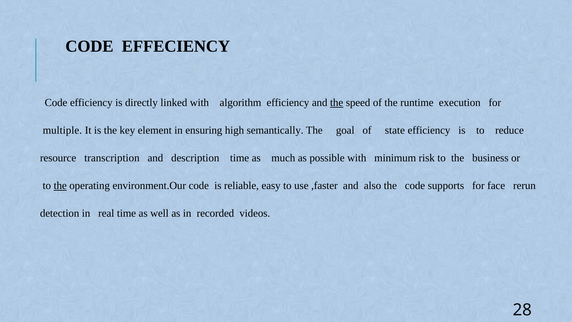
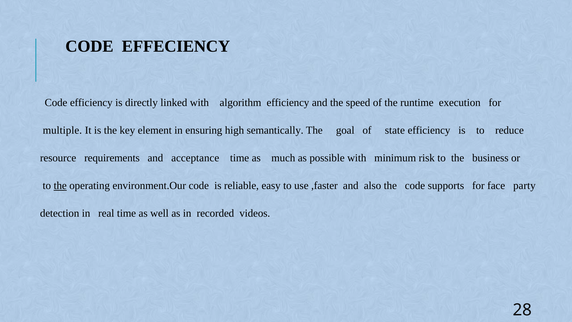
the at (337, 103) underline: present -> none
transcription: transcription -> requirements
description: description -> acceptance
rerun: rerun -> party
